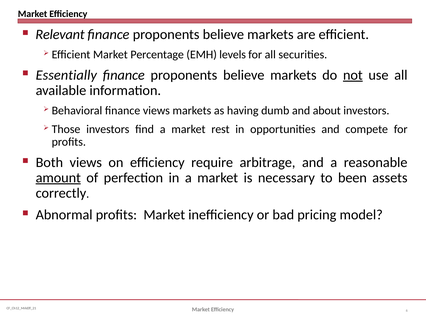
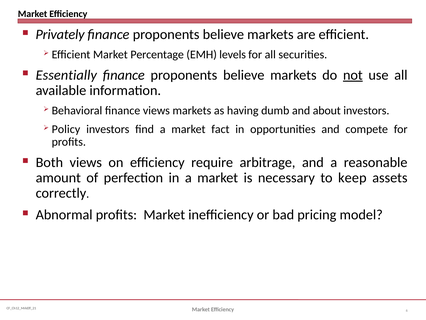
Relevant: Relevant -> Privately
Those: Those -> Policy
rest: rest -> fact
amount underline: present -> none
been: been -> keep
